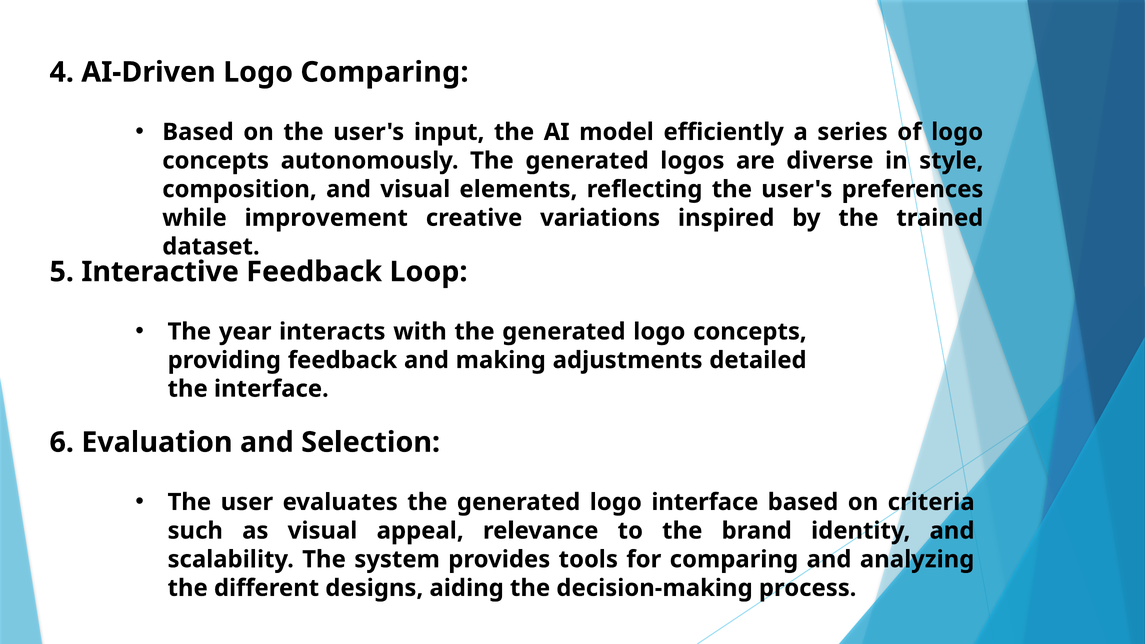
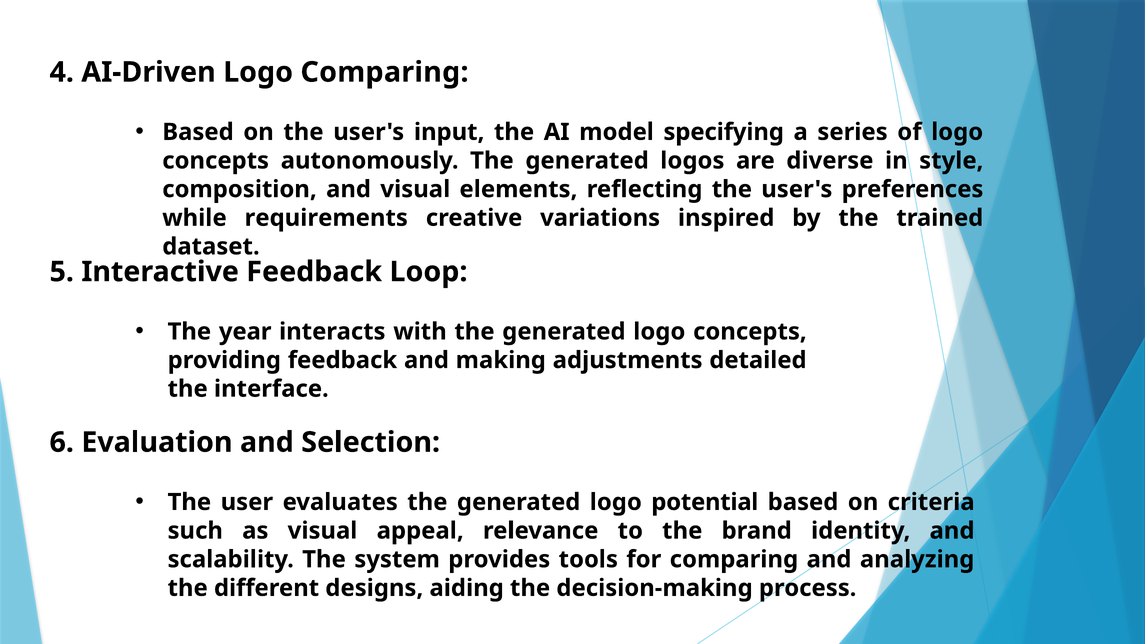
efficiently: efficiently -> specifying
improvement: improvement -> requirements
logo interface: interface -> potential
